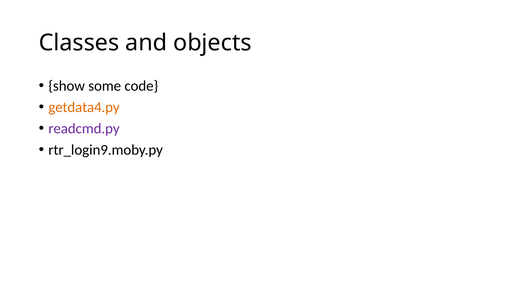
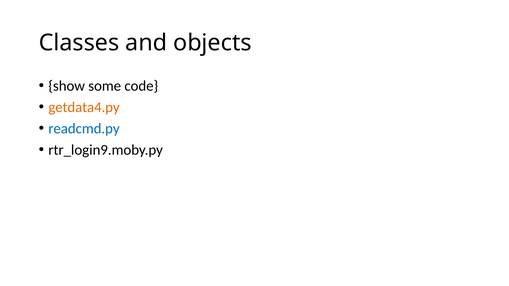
readcmd.py colour: purple -> blue
